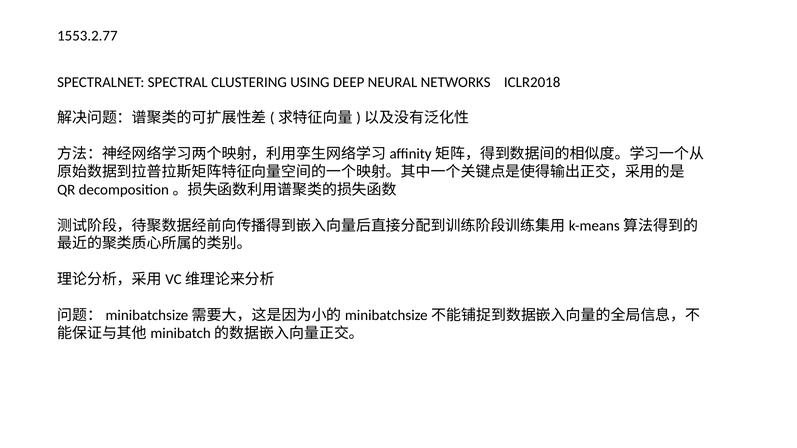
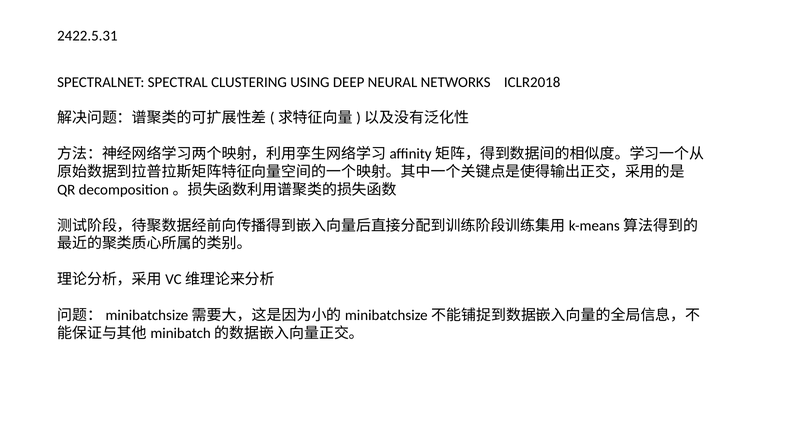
1553.2.77: 1553.2.77 -> 2422.5.31
